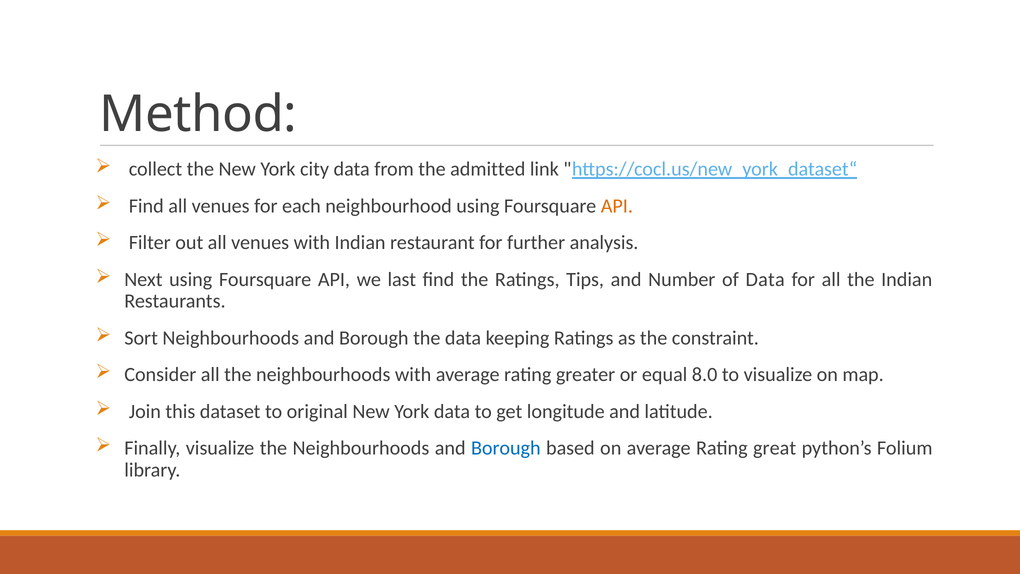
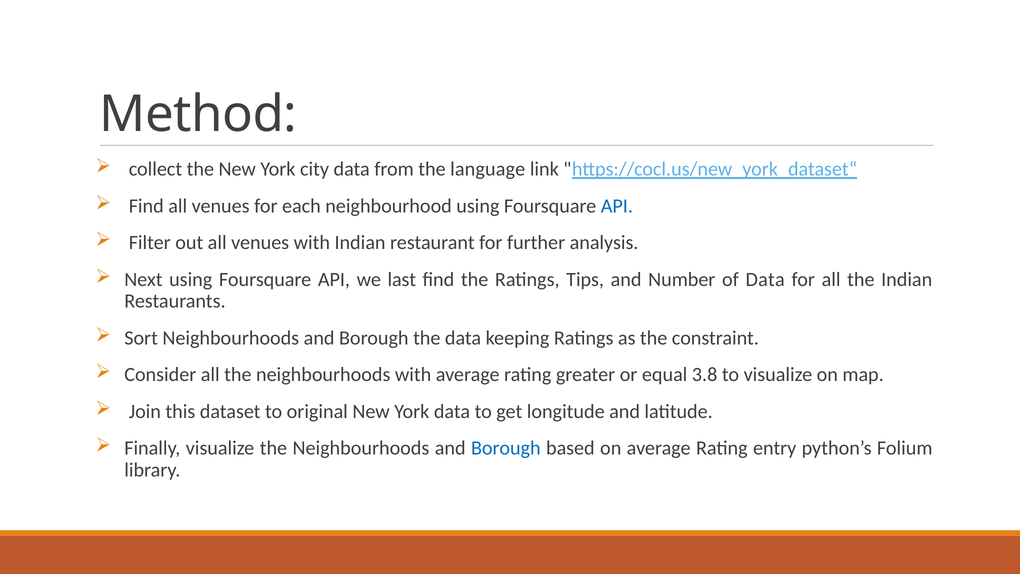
admitted: admitted -> language
API at (617, 206) colour: orange -> blue
8.0: 8.0 -> 3.8
great: great -> entry
